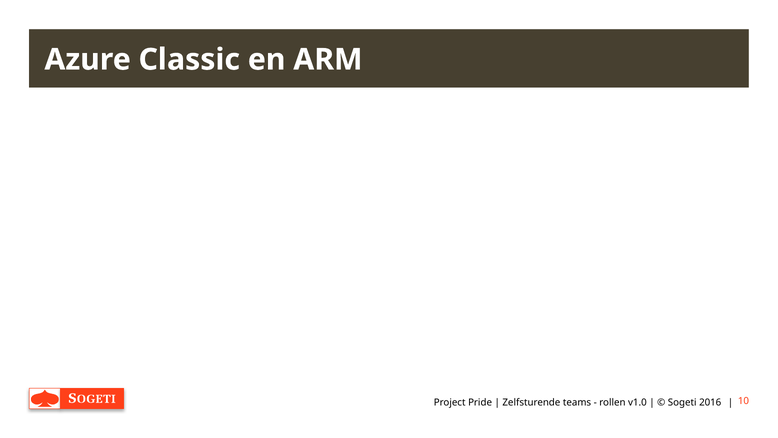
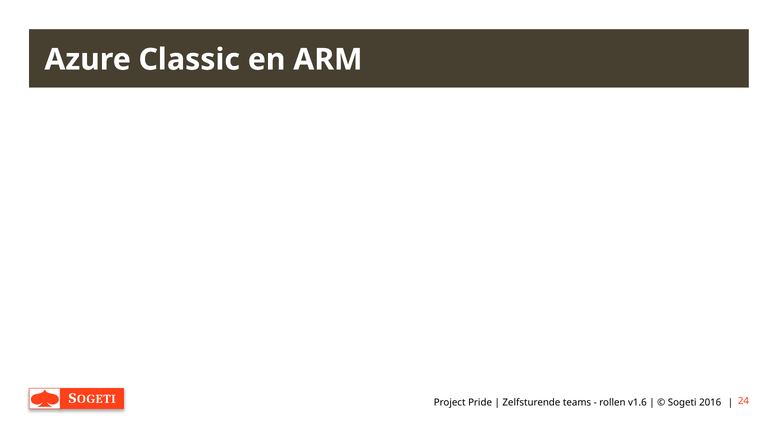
v1.0: v1.0 -> v1.6
10: 10 -> 24
